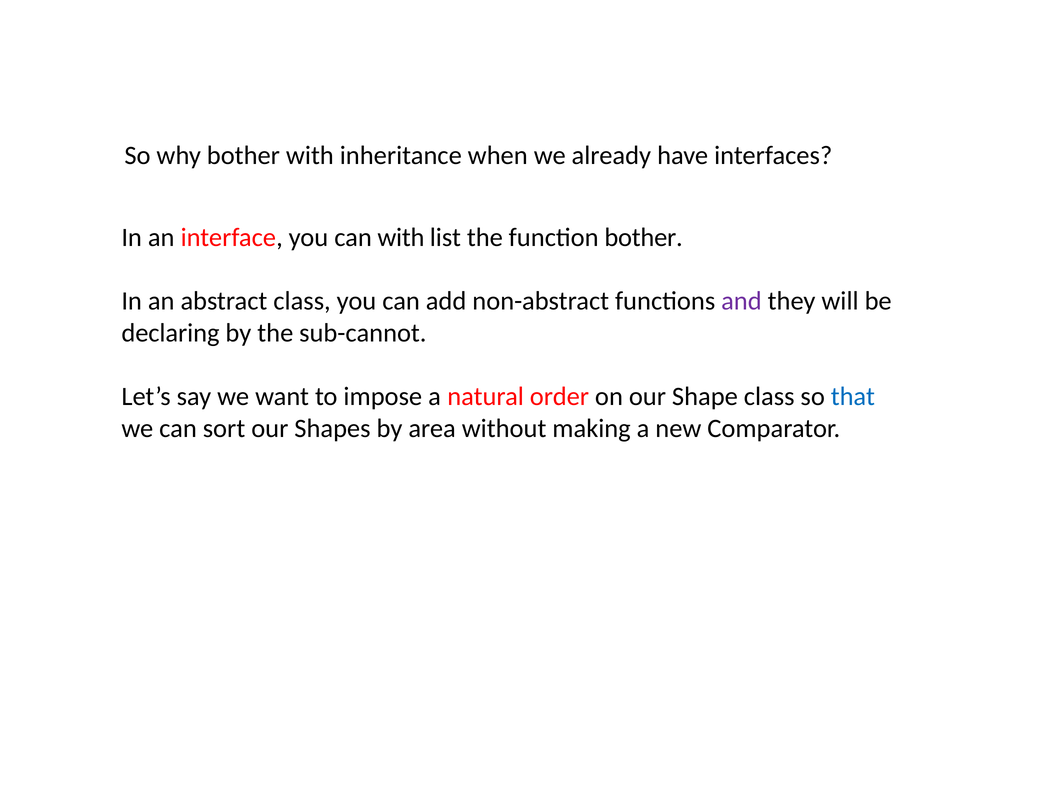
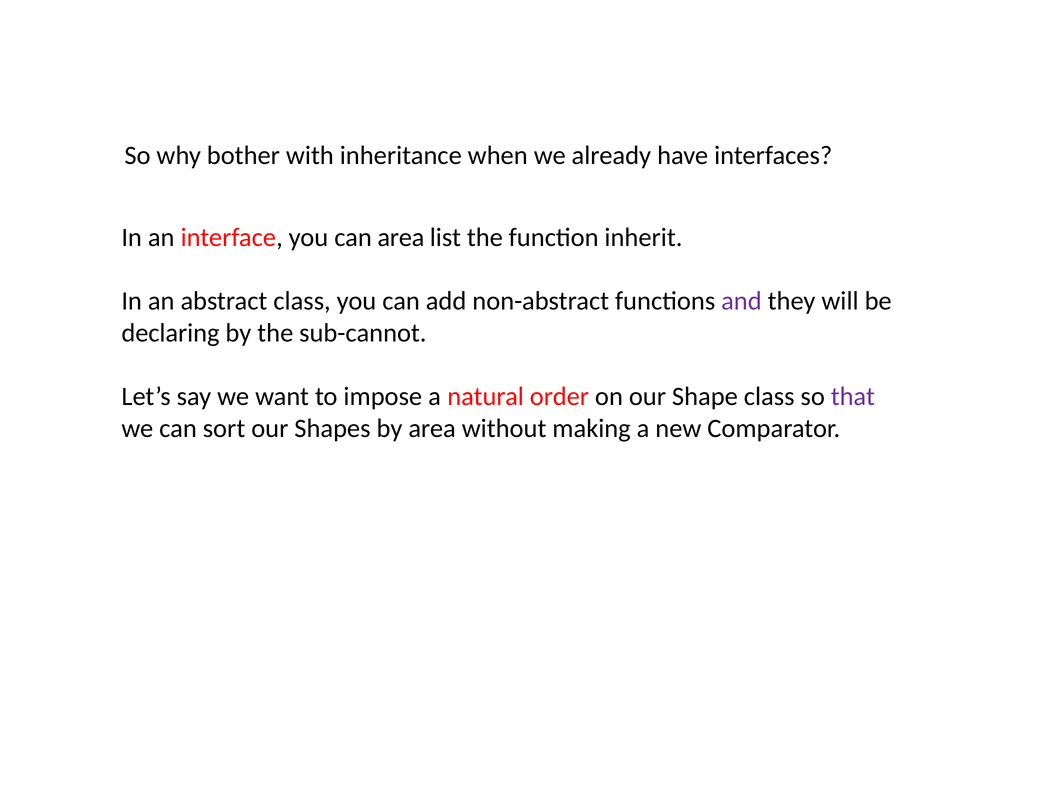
can with: with -> area
function bother: bother -> inherit
that colour: blue -> purple
